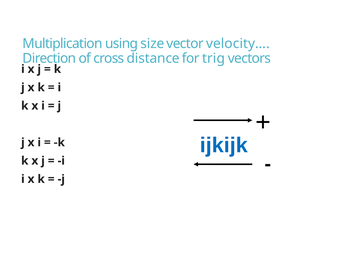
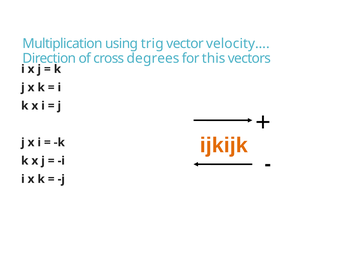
size: size -> trig
distance: distance -> degrees
trig: trig -> this
ijkijk colour: blue -> orange
